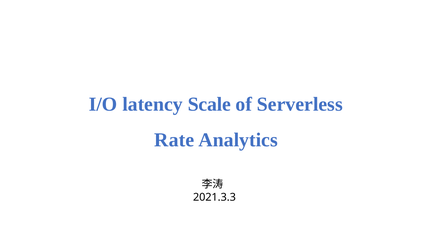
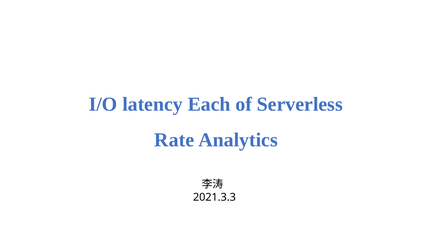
Scale: Scale -> Each
